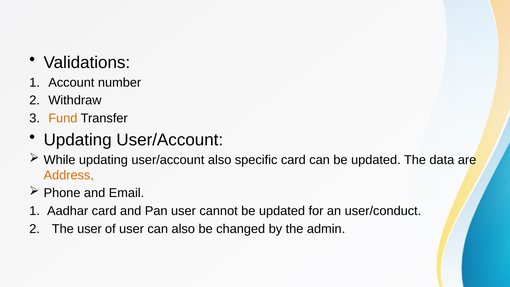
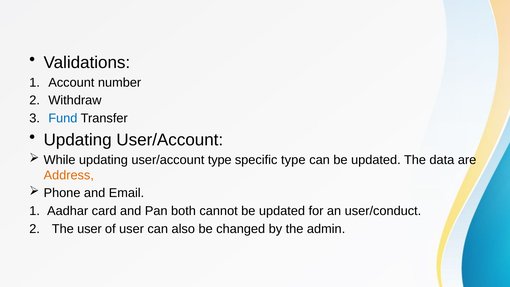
Fund colour: orange -> blue
user/account also: also -> type
specific card: card -> type
Pan user: user -> both
